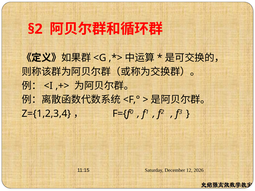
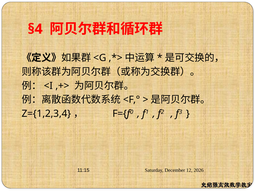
§2: §2 -> §4
